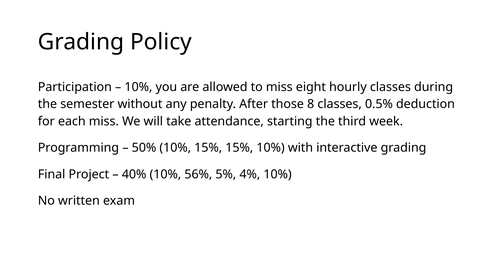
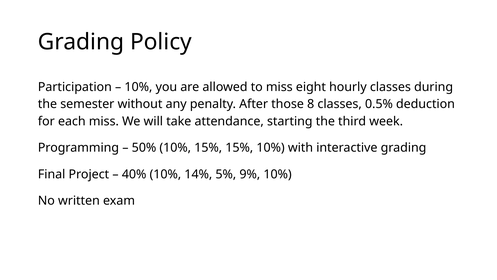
56%: 56% -> 14%
4%: 4% -> 9%
